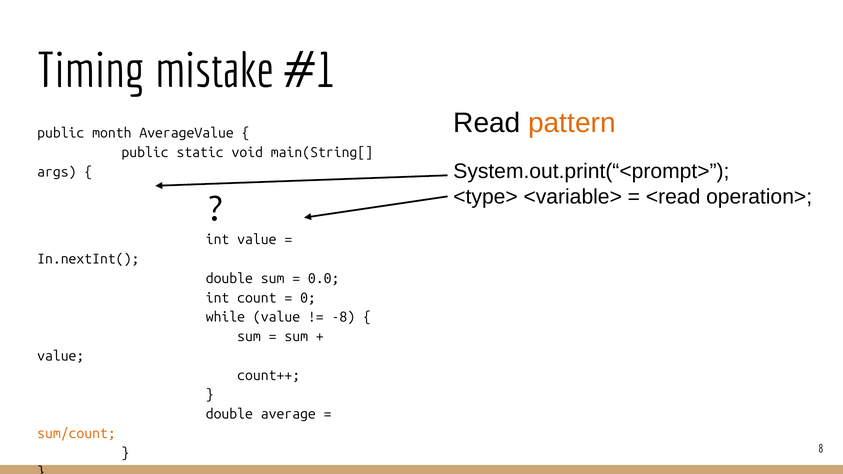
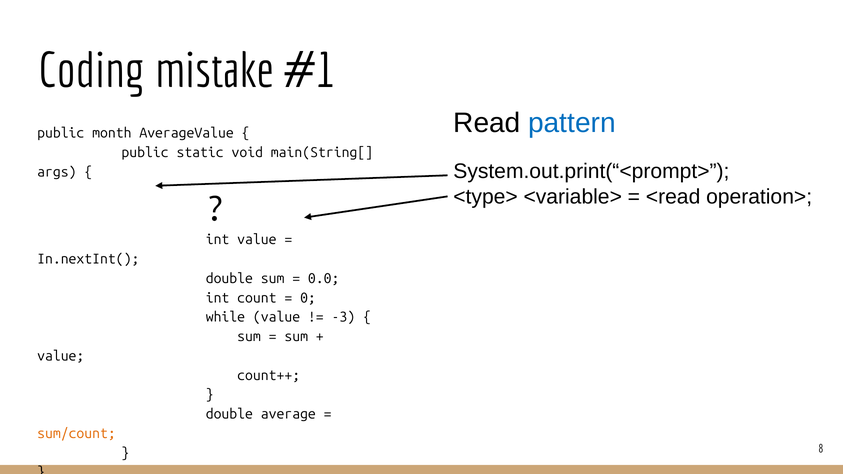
Timing: Timing -> Coding
pattern colour: orange -> blue
-8: -8 -> -3
